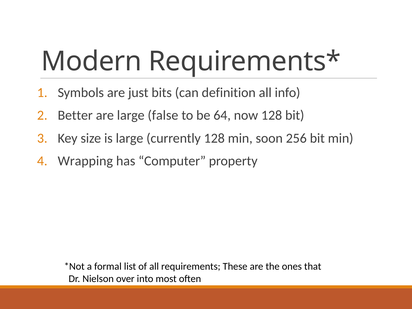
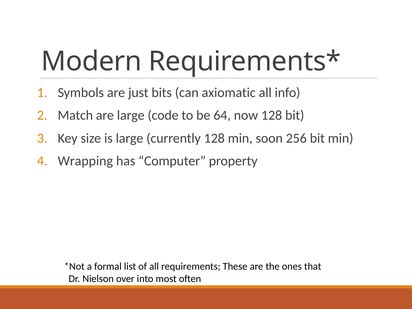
definition: definition -> axiomatic
Better: Better -> Match
false: false -> code
